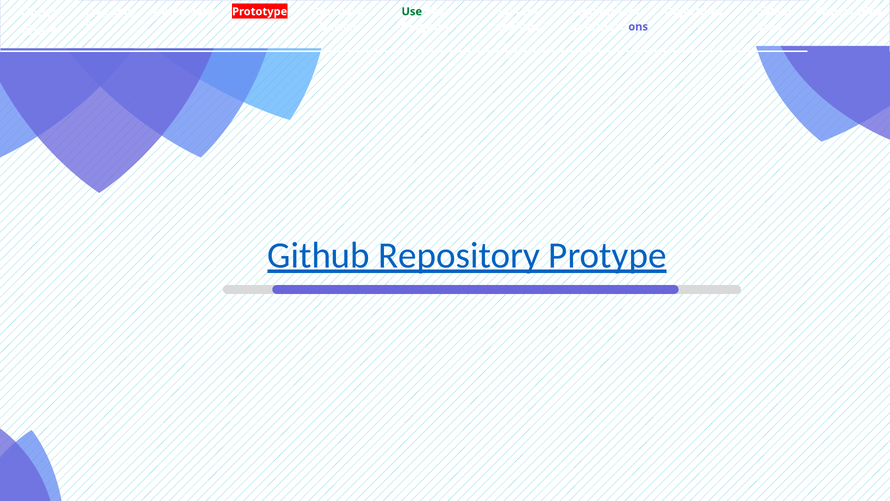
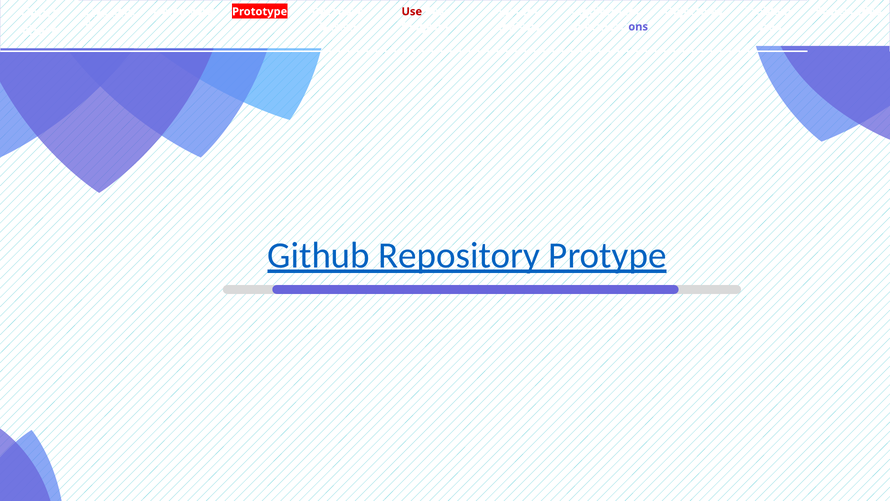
Use colour: green -> red
